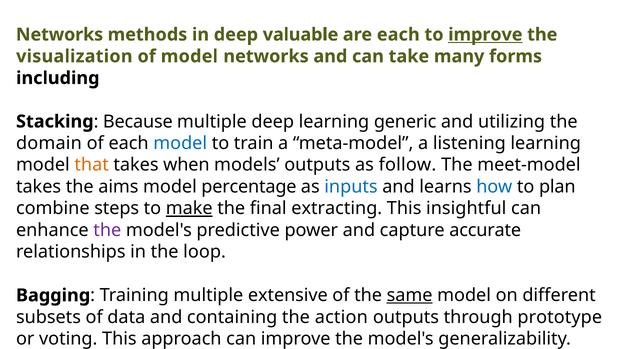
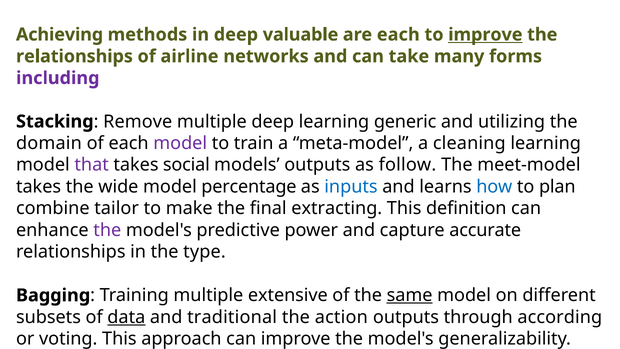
Networks at (60, 35): Networks -> Achieving
visualization at (74, 56): visualization -> relationships
of model: model -> airline
including colour: black -> purple
Because: Because -> Remove
model at (180, 143) colour: blue -> purple
listening: listening -> cleaning
that colour: orange -> purple
when: when -> social
aims: aims -> wide
steps: steps -> tailor
make underline: present -> none
insightful: insightful -> definition
loop: loop -> type
data underline: none -> present
containing: containing -> traditional
prototype: prototype -> according
